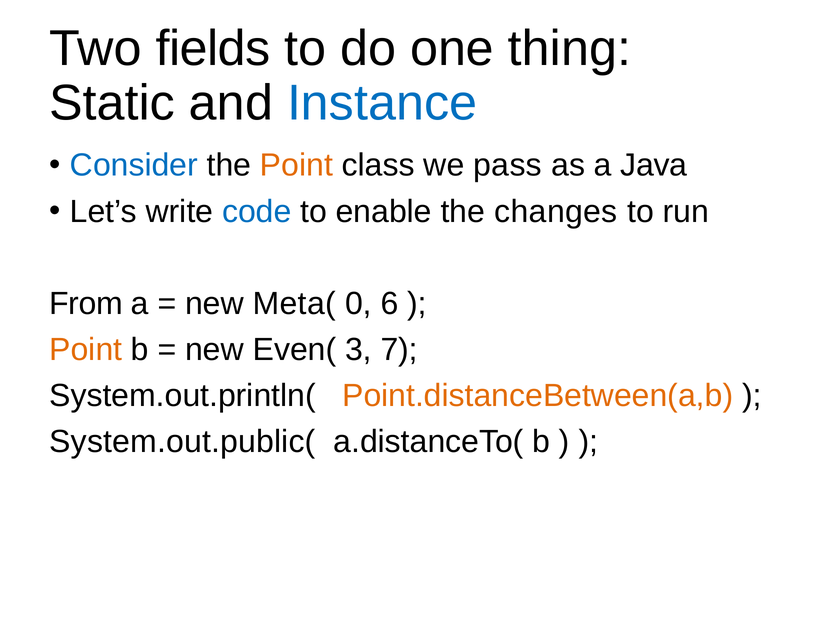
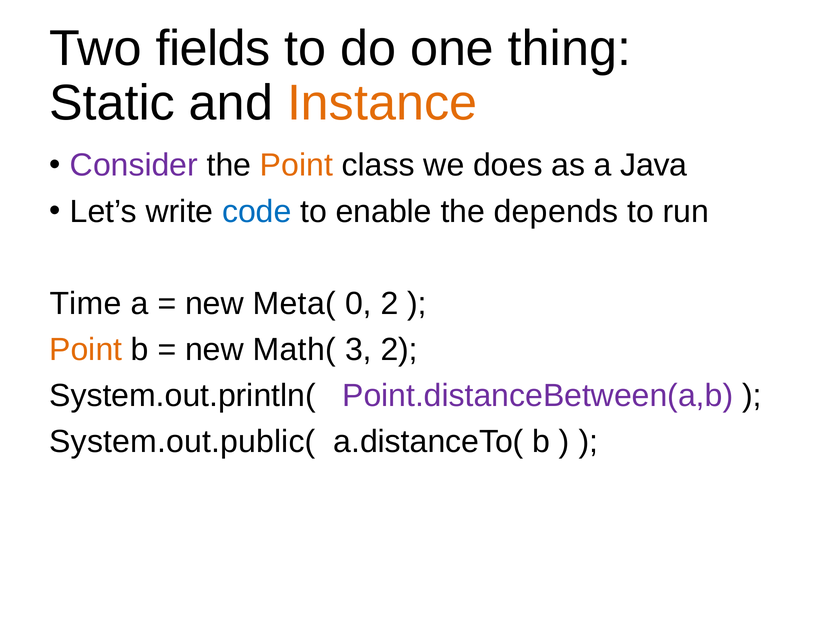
Instance colour: blue -> orange
Consider colour: blue -> purple
pass: pass -> does
changes: changes -> depends
From: From -> Time
0 6: 6 -> 2
Even(: Even( -> Math(
3 7: 7 -> 2
Point.distanceBetween(a,b colour: orange -> purple
